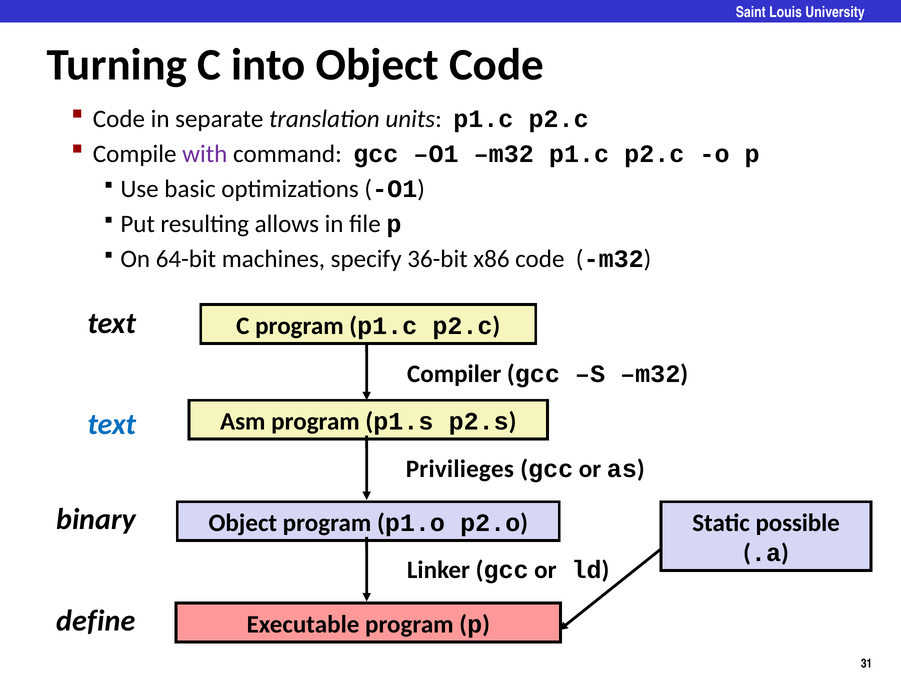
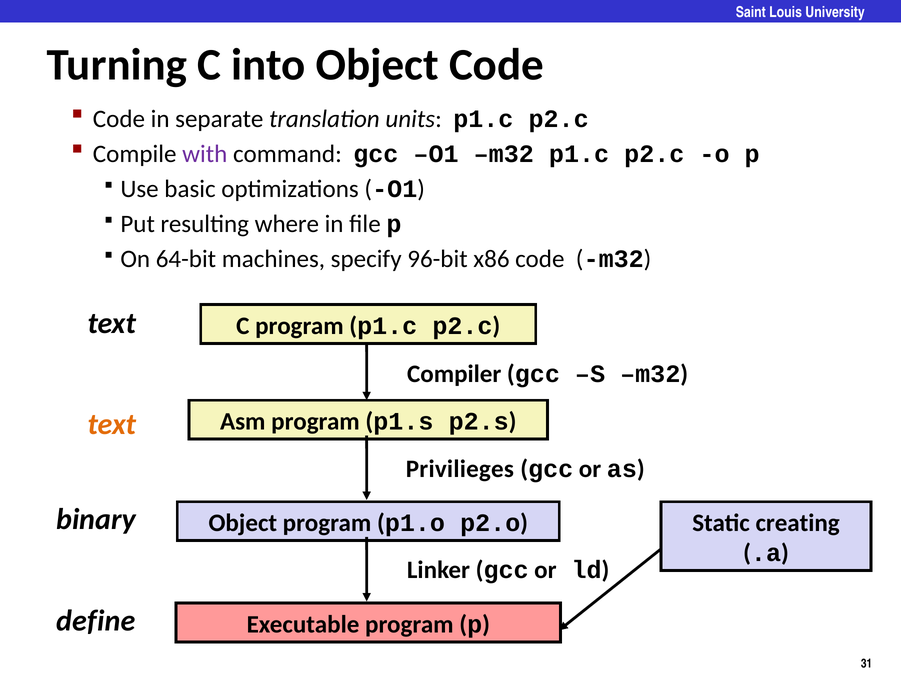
allows: allows -> where
36-bit: 36-bit -> 96-bit
text at (112, 424) colour: blue -> orange
possible: possible -> creating
